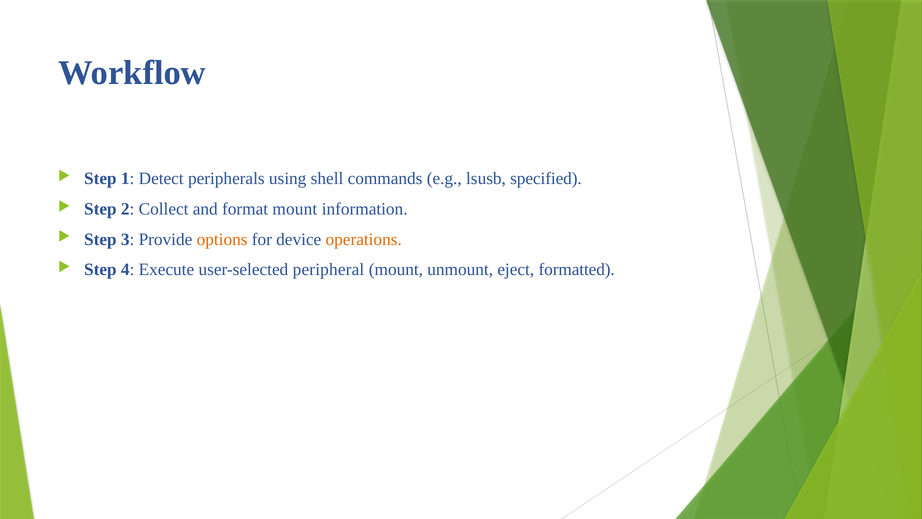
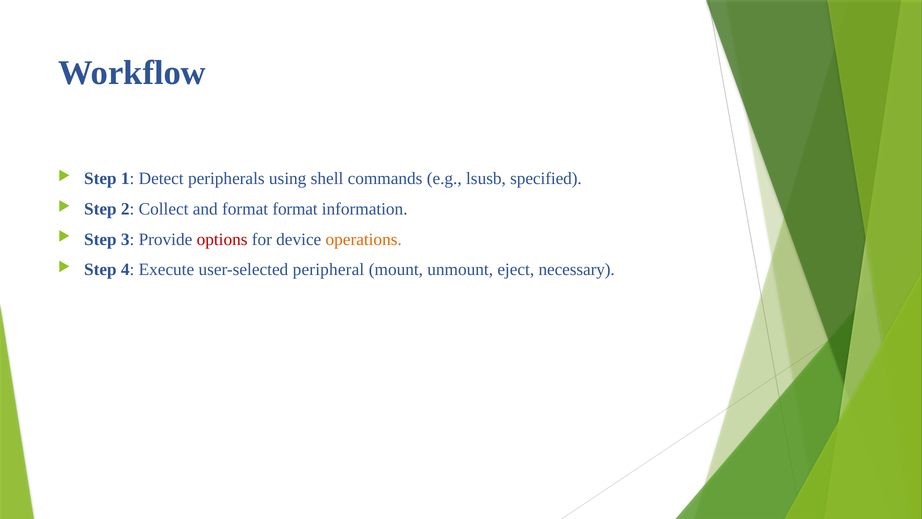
format mount: mount -> format
options colour: orange -> red
formatted: formatted -> necessary
